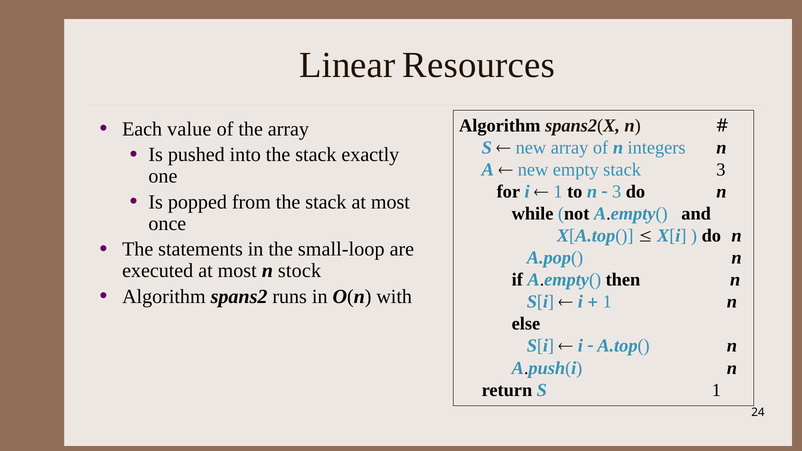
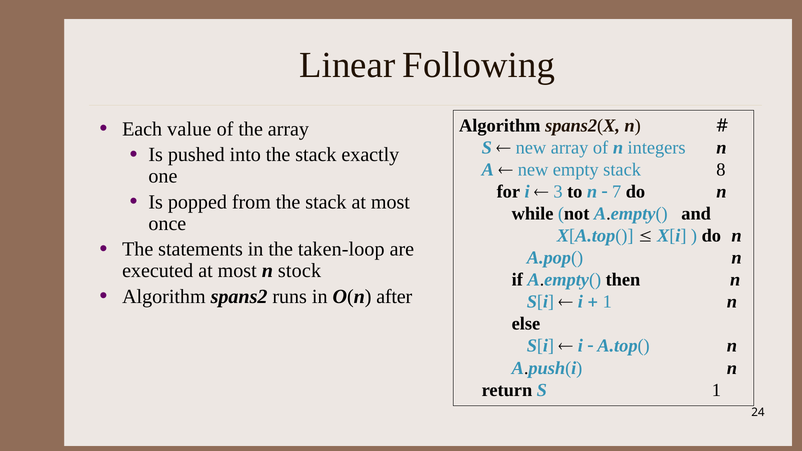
Resources: Resources -> Following
stack 3: 3 -> 8
1 at (558, 192): 1 -> 3
3 at (617, 192): 3 -> 7
small-loop: small-loop -> taken-loop
with: with -> after
